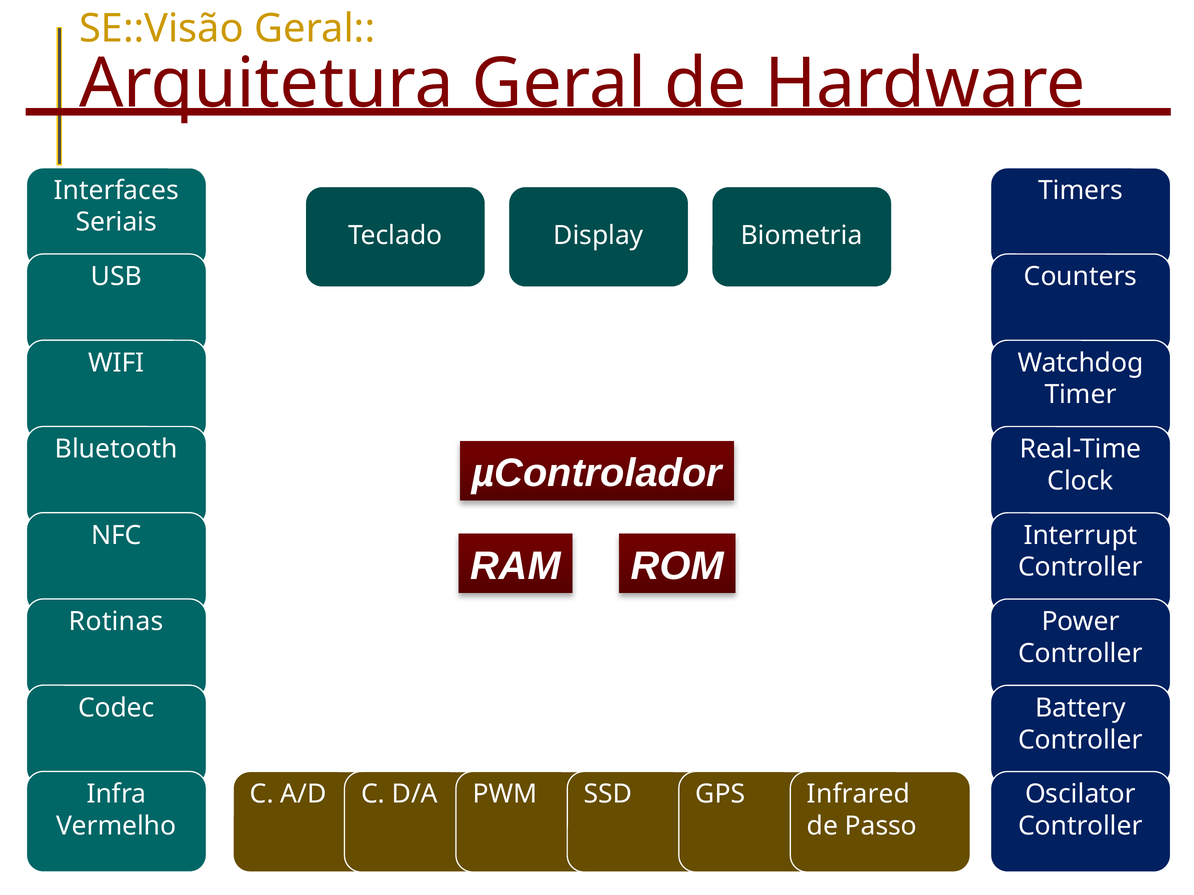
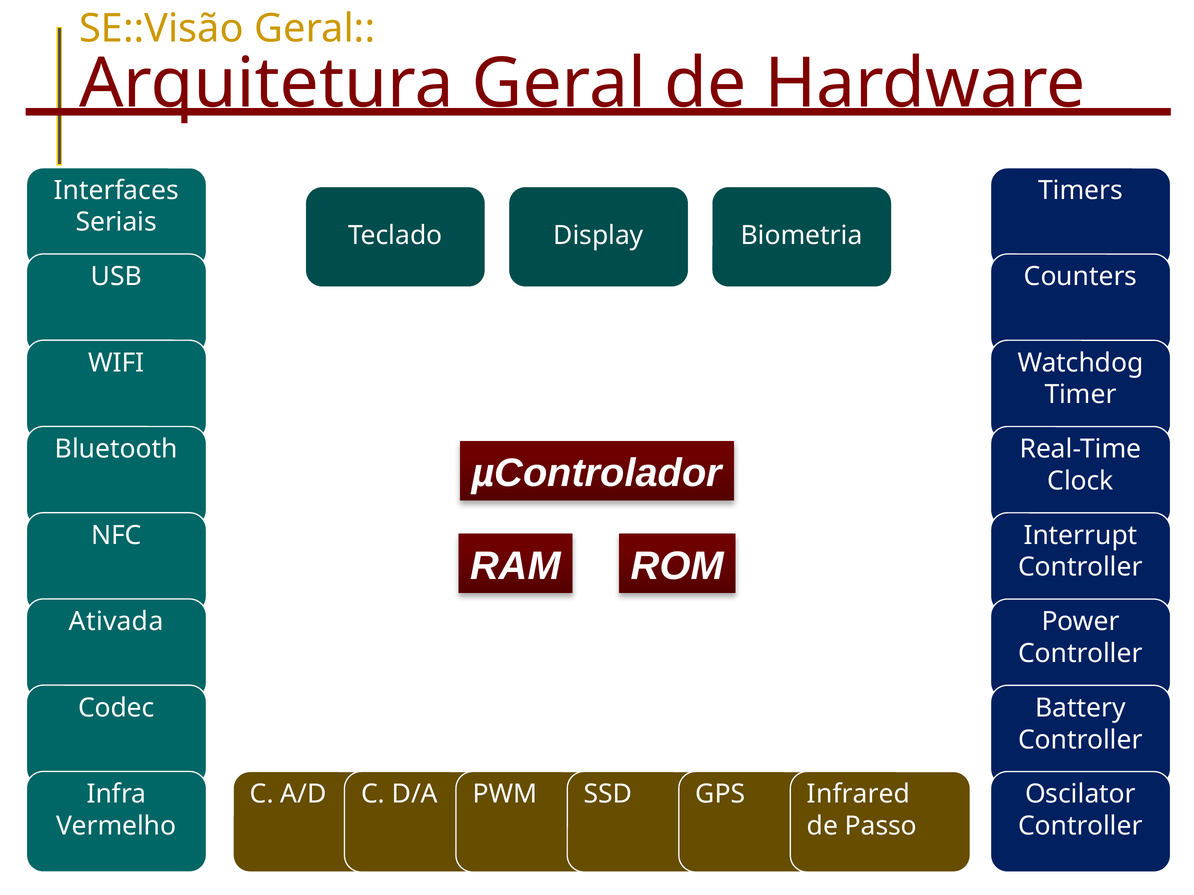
Rotinas: Rotinas -> Ativada
